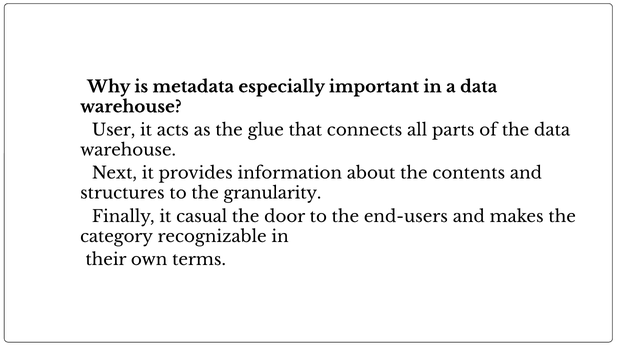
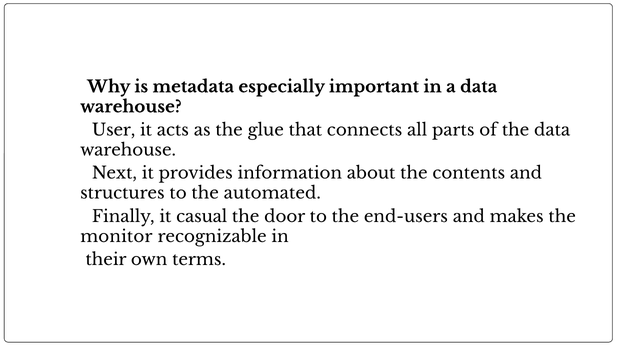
granularity: granularity -> automated
category: category -> monitor
